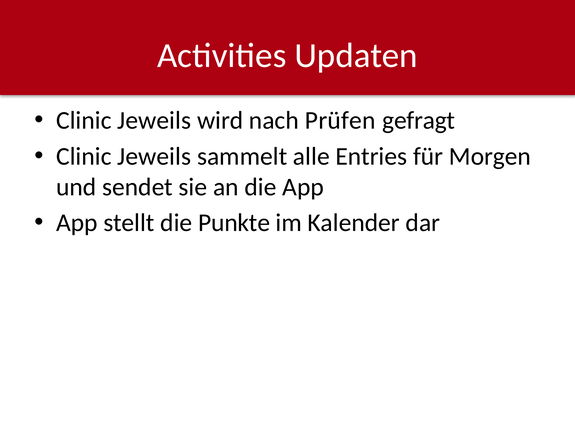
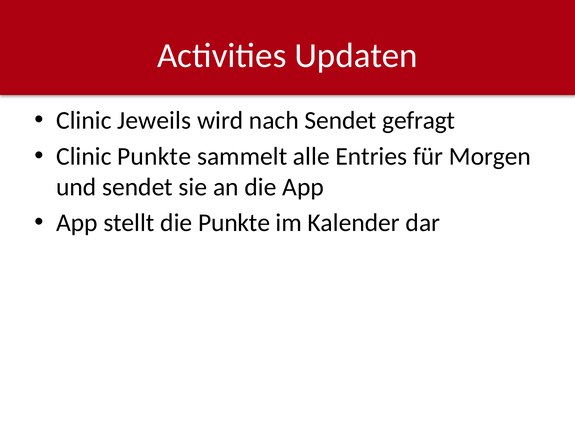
nach Prüfen: Prüfen -> Sendet
Jeweils at (154, 156): Jeweils -> Punkte
